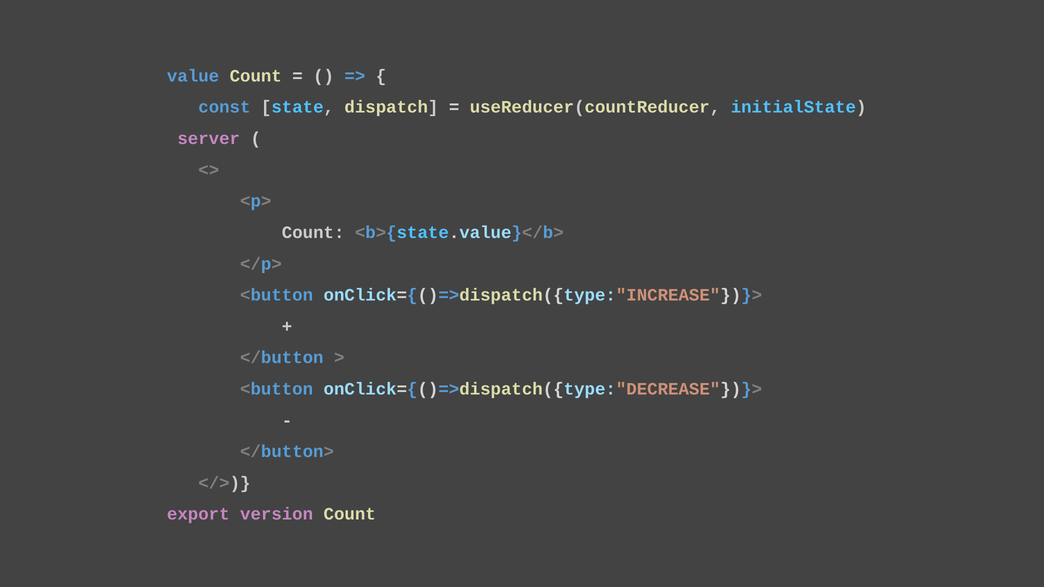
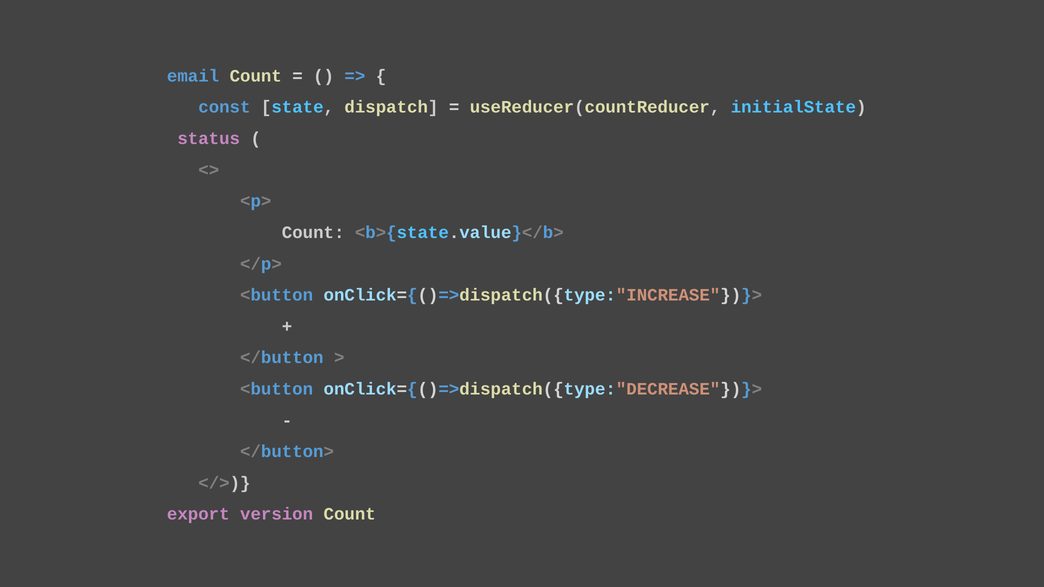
value: value -> email
server: server -> status
